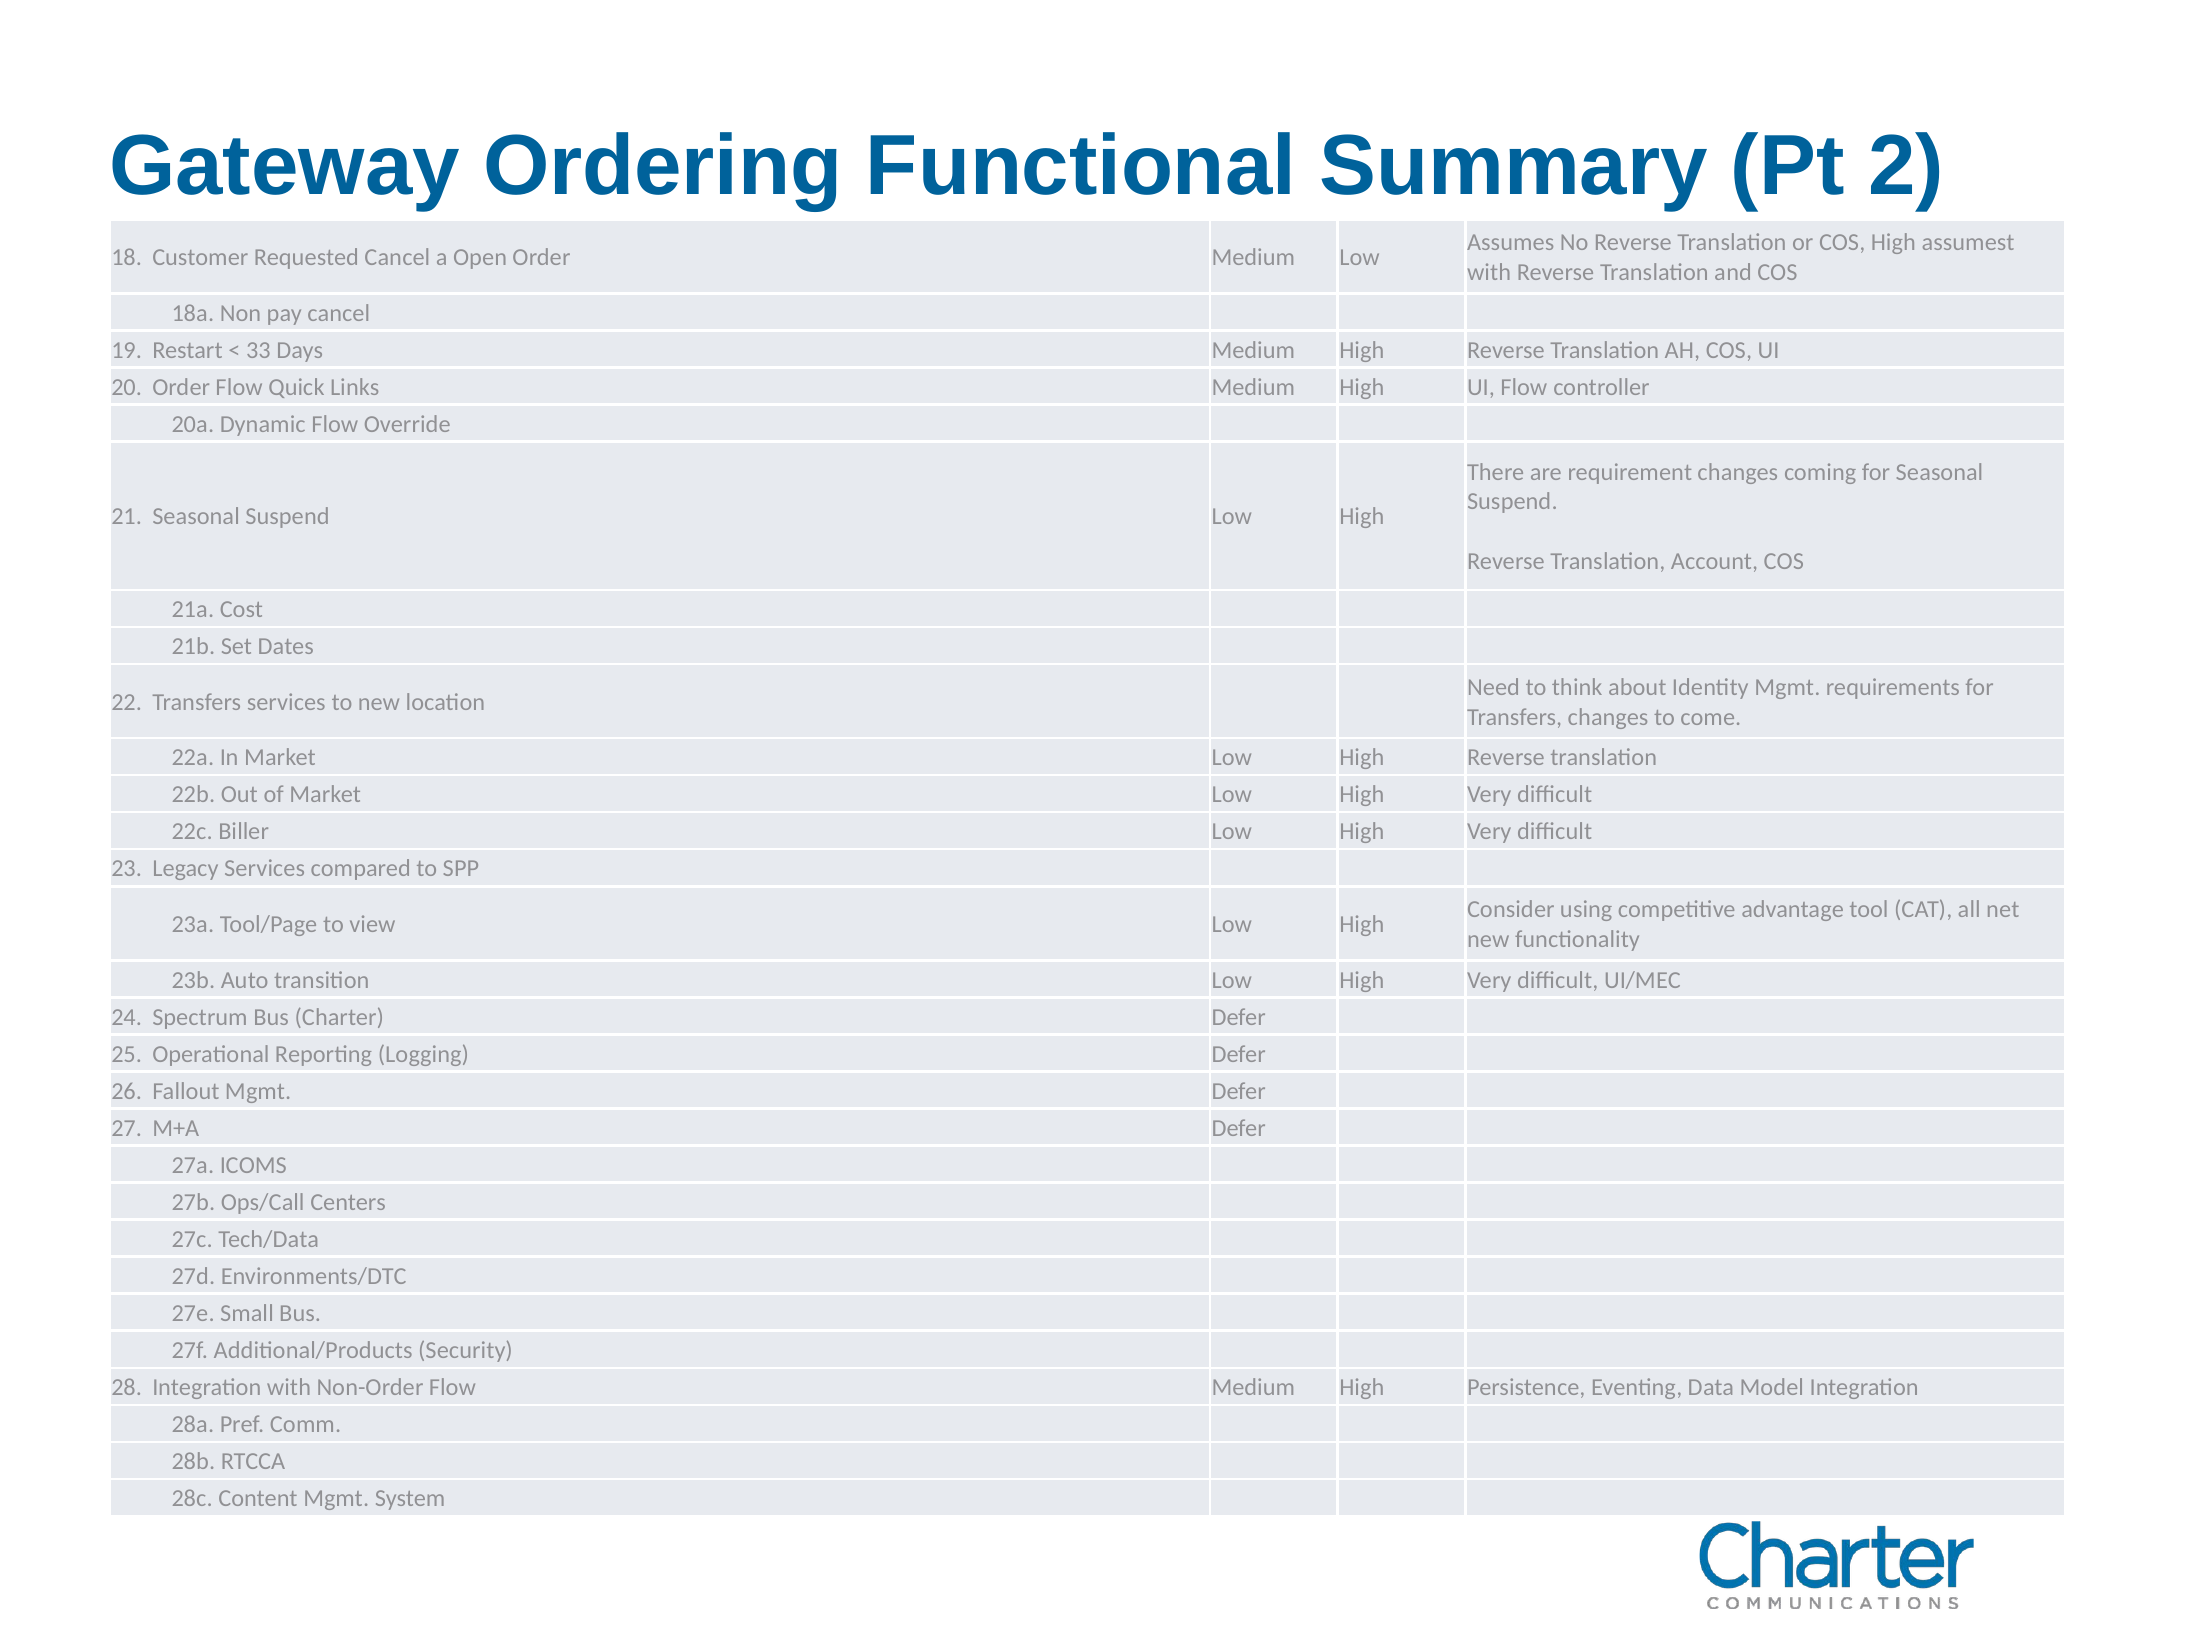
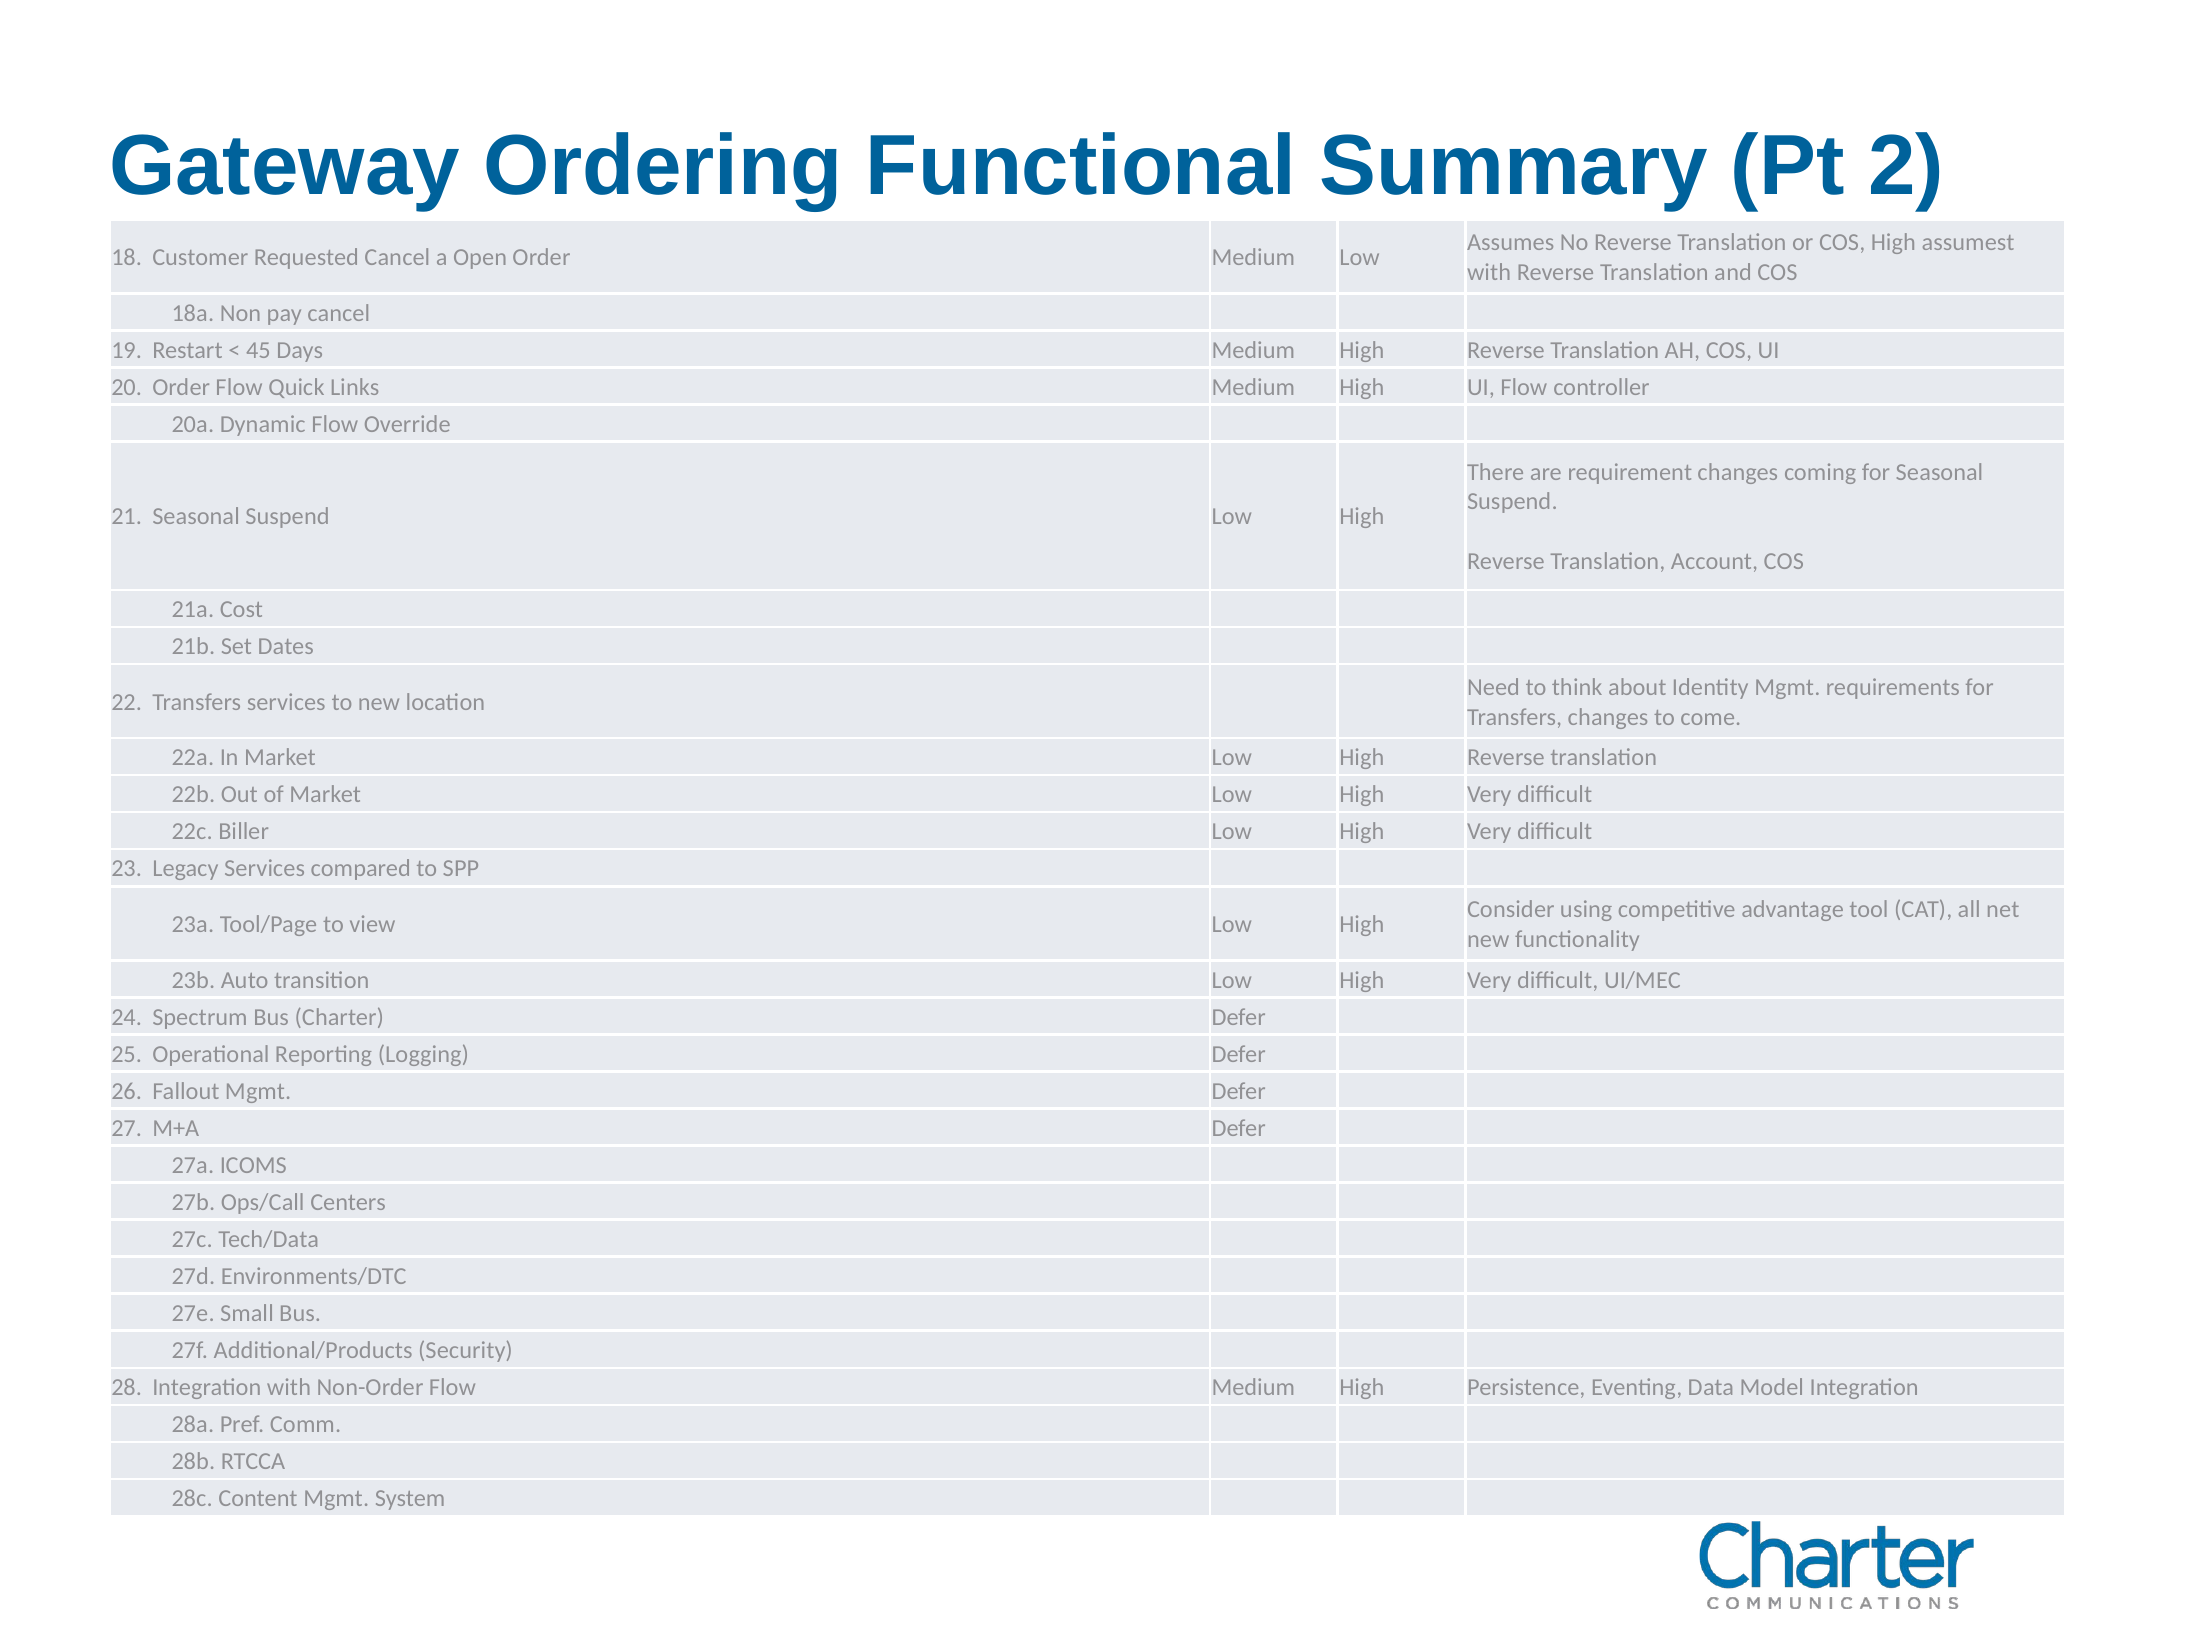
33: 33 -> 45
